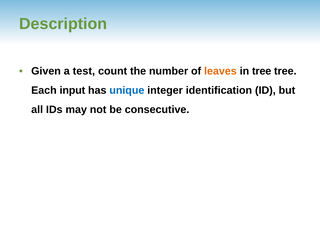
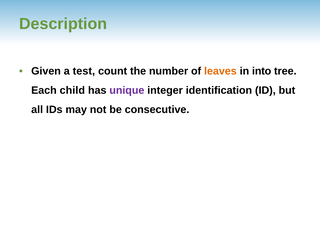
in tree: tree -> into
input: input -> child
unique colour: blue -> purple
